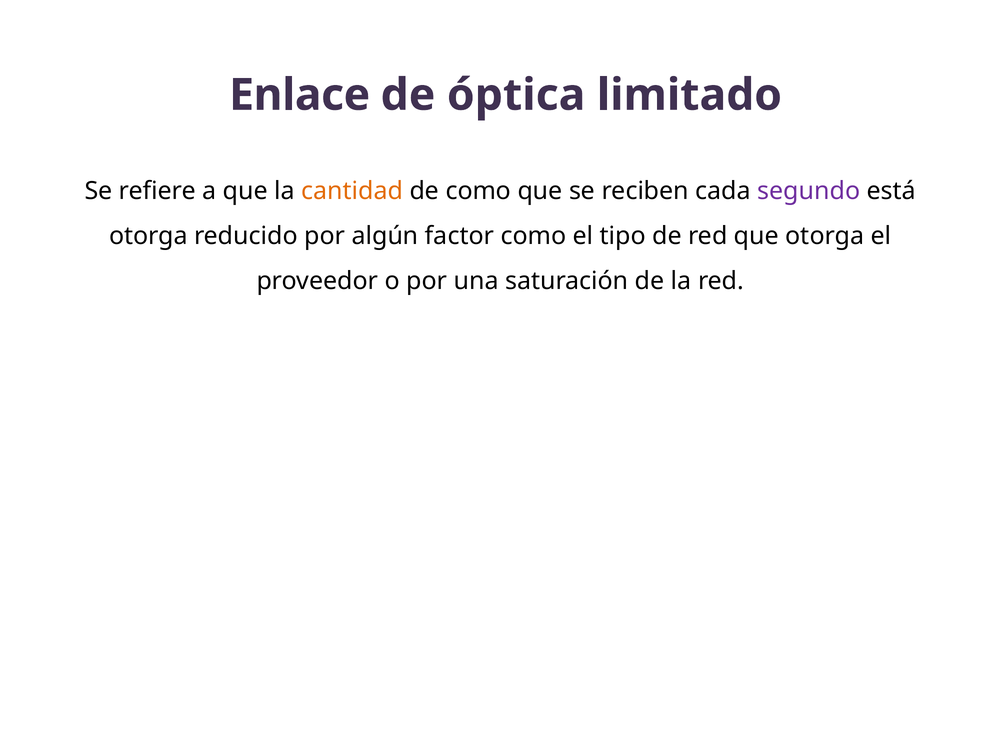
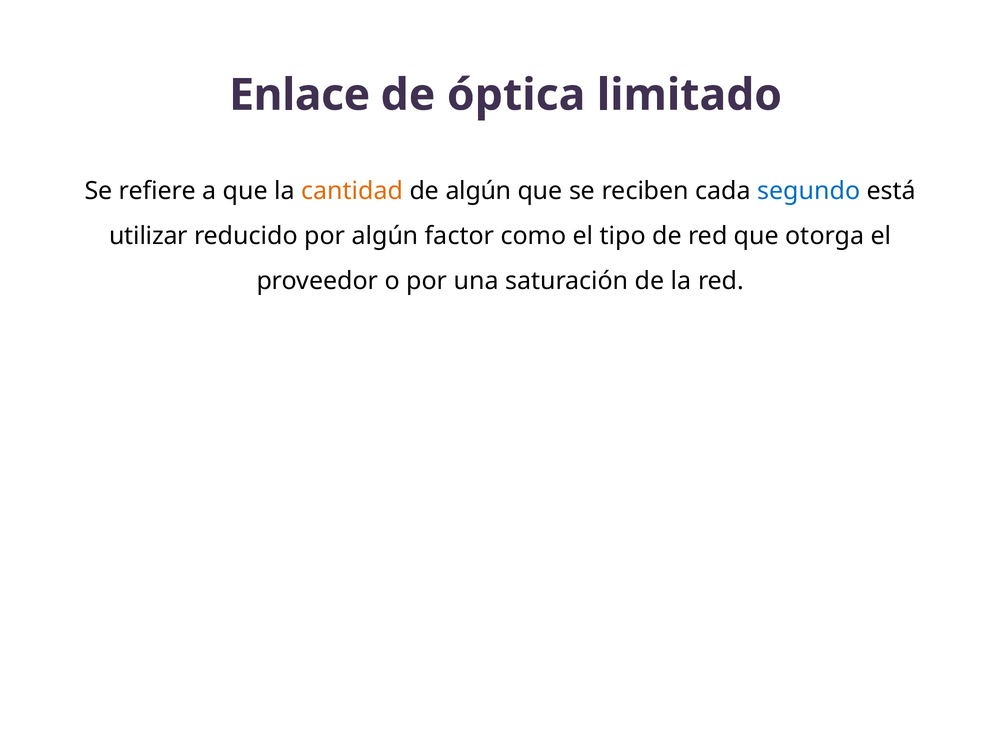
de como: como -> algún
segundo colour: purple -> blue
otorga at (148, 236): otorga -> utilizar
